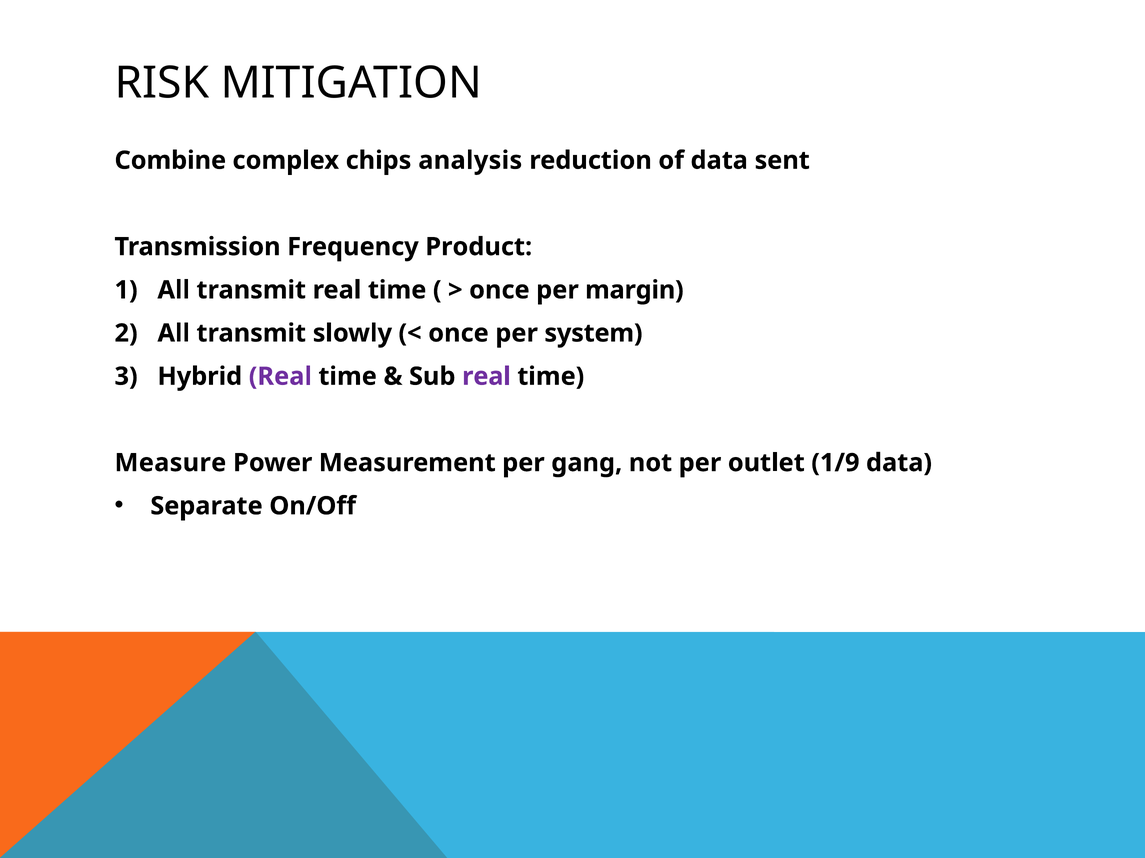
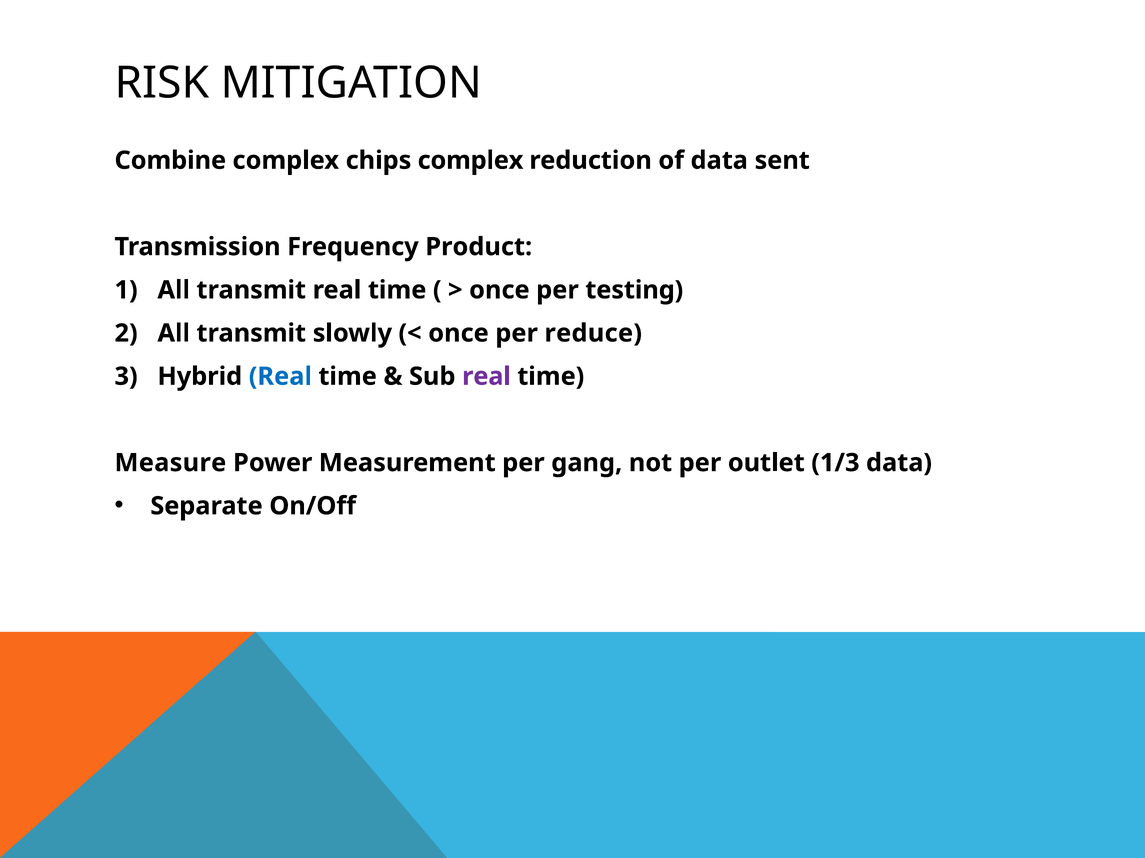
chips analysis: analysis -> complex
margin: margin -> testing
system: system -> reduce
Real at (280, 377) colour: purple -> blue
1/9: 1/9 -> 1/3
